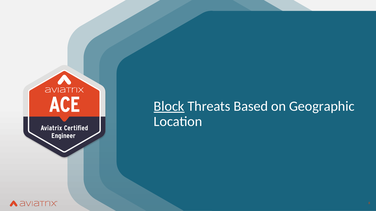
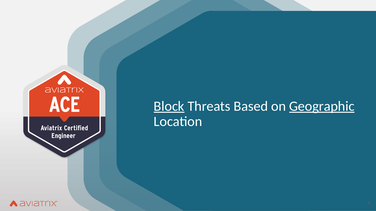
Geographic underline: none -> present
